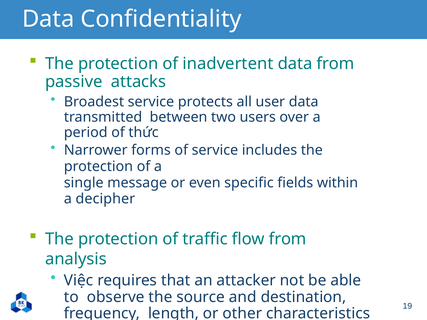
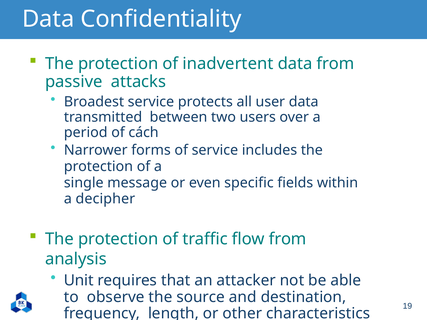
thức: thức -> cách
Việc: Việc -> Unit
